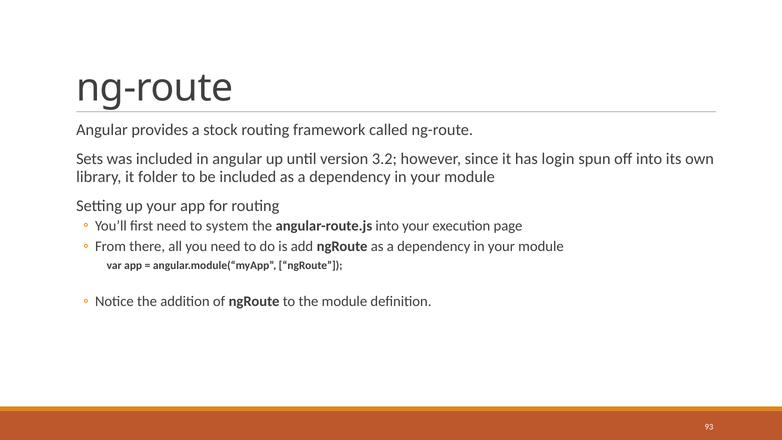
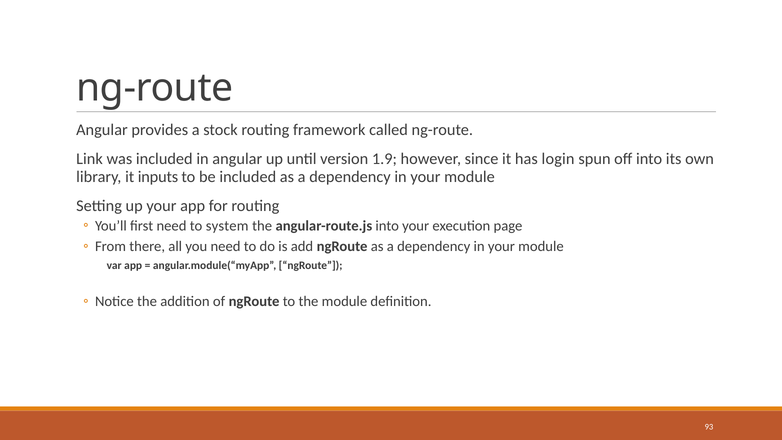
Sets: Sets -> Link
3.2: 3.2 -> 1.9
folder: folder -> inputs
